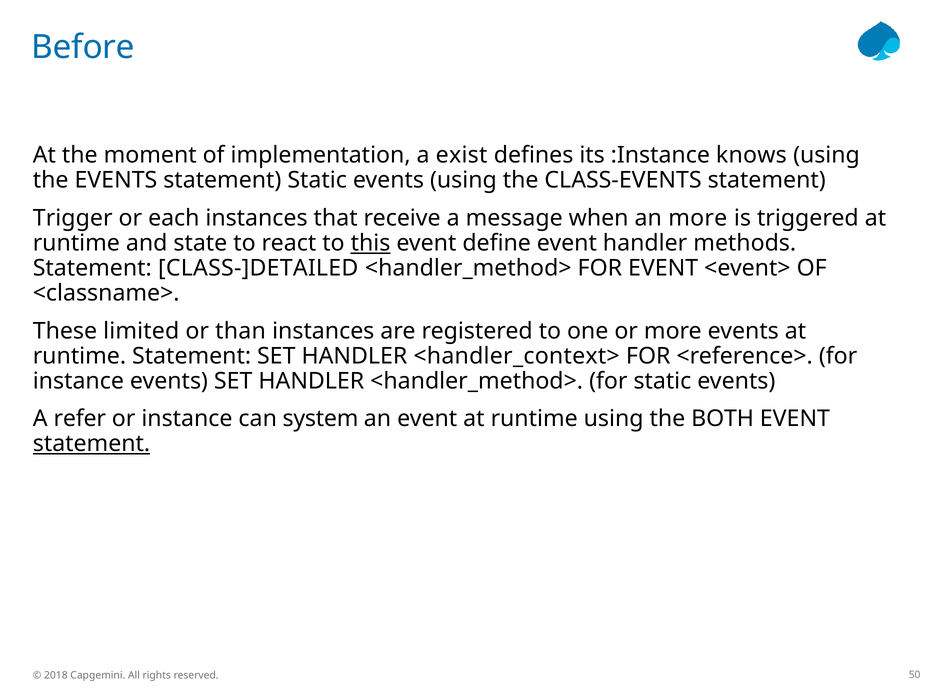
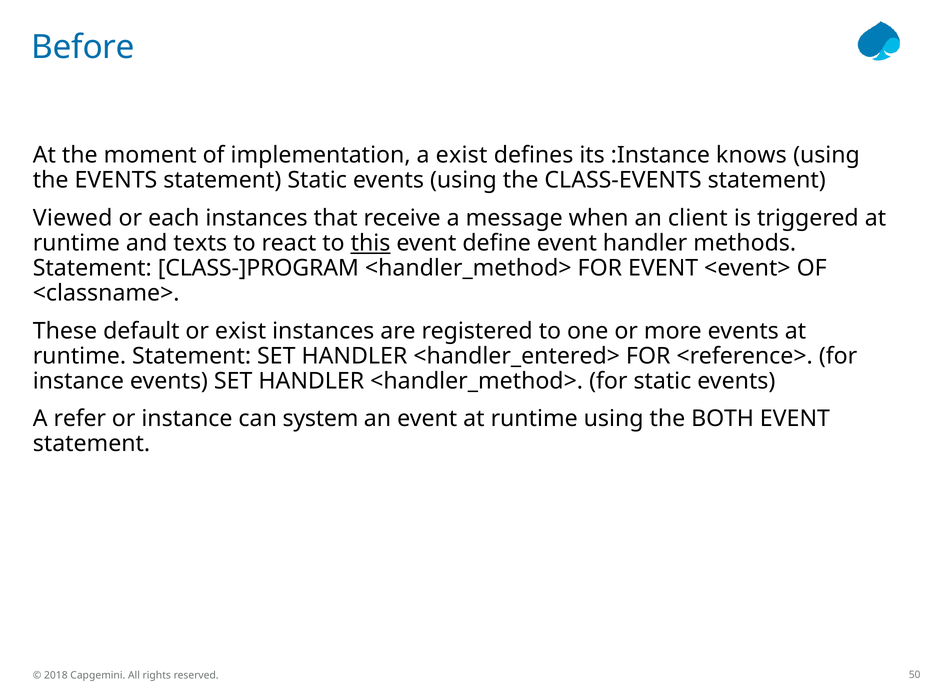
Trigger: Trigger -> Viewed
an more: more -> client
state: state -> texts
CLASS-]DETAILED: CLASS-]DETAILED -> CLASS-]PROGRAM
limited: limited -> default
or than: than -> exist
<handler_context>: <handler_context> -> <handler_entered>
statement at (91, 444) underline: present -> none
